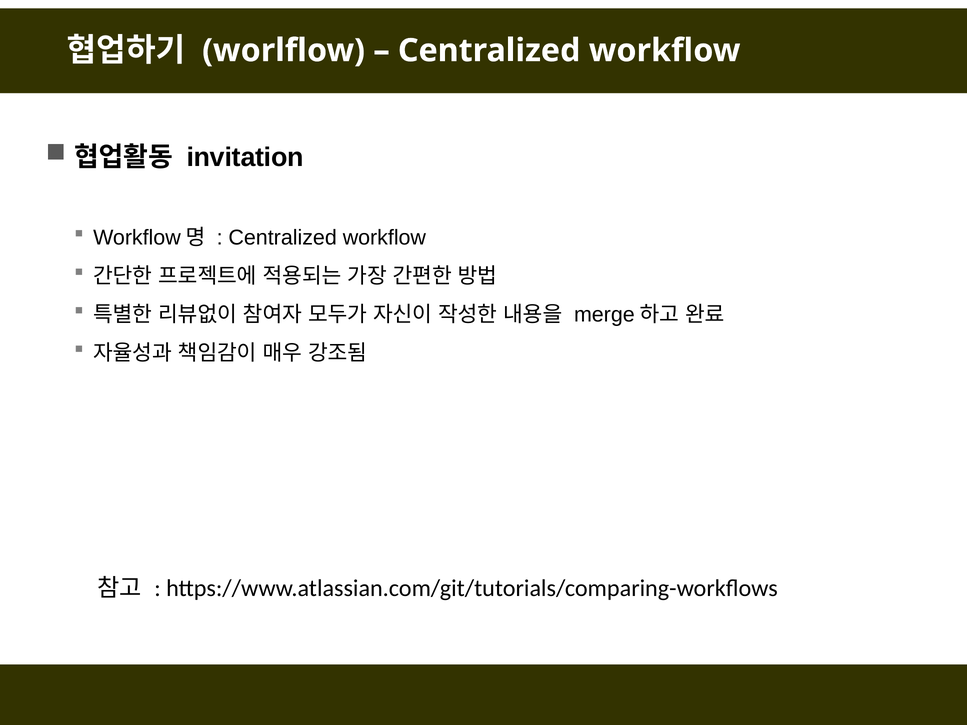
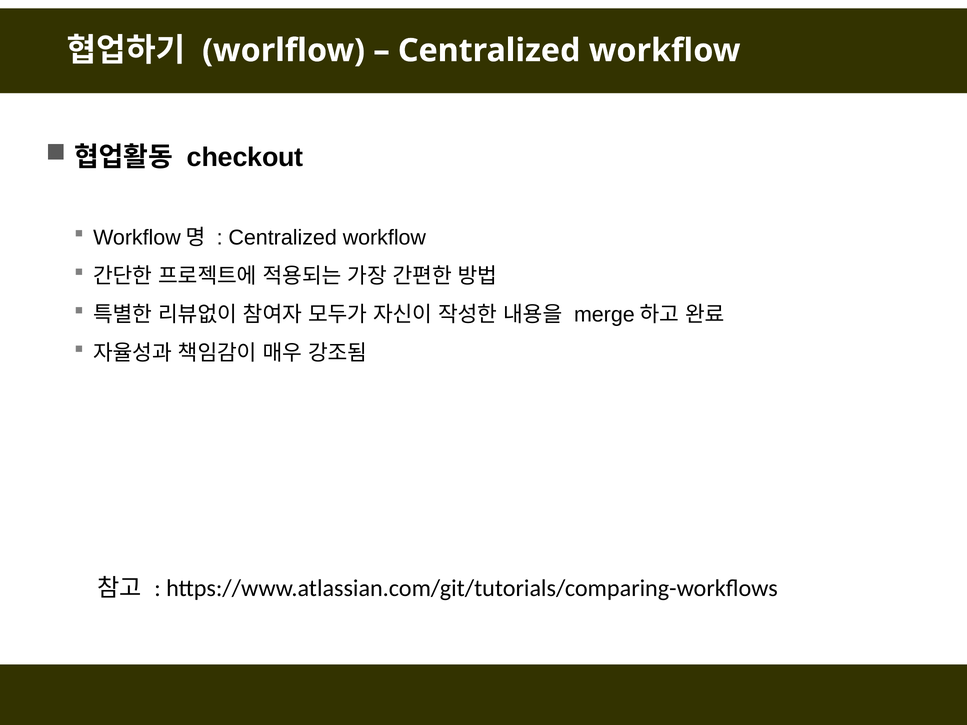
invitation: invitation -> checkout
